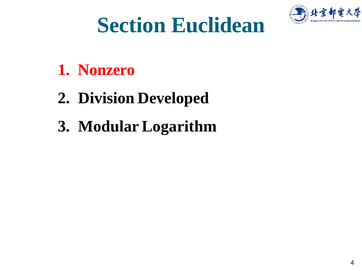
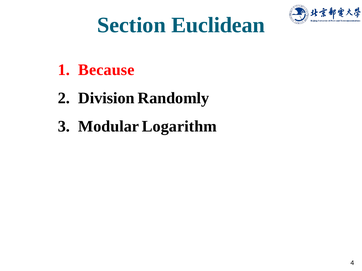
Nonzero: Nonzero -> Because
Developed: Developed -> Randomly
